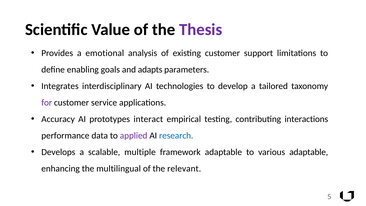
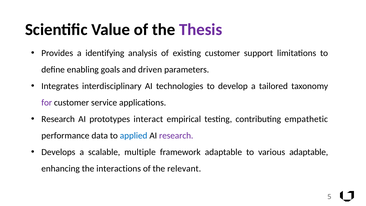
emotional: emotional -> identifying
adapts: adapts -> driven
Accuracy at (58, 119): Accuracy -> Research
interactions: interactions -> empathetic
applied colour: purple -> blue
research at (176, 135) colour: blue -> purple
multilingual: multilingual -> interactions
